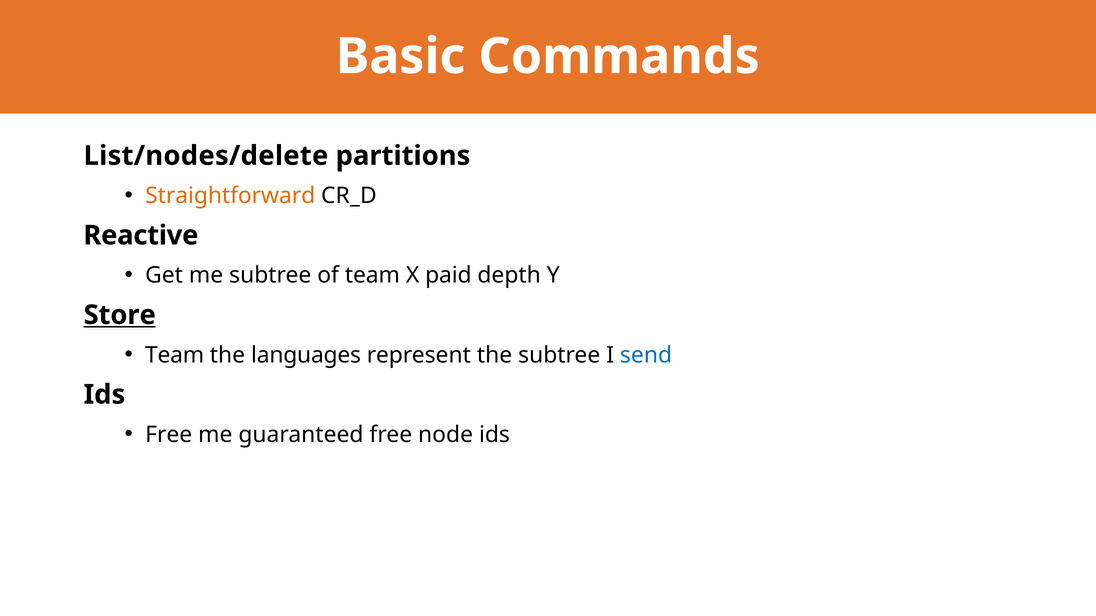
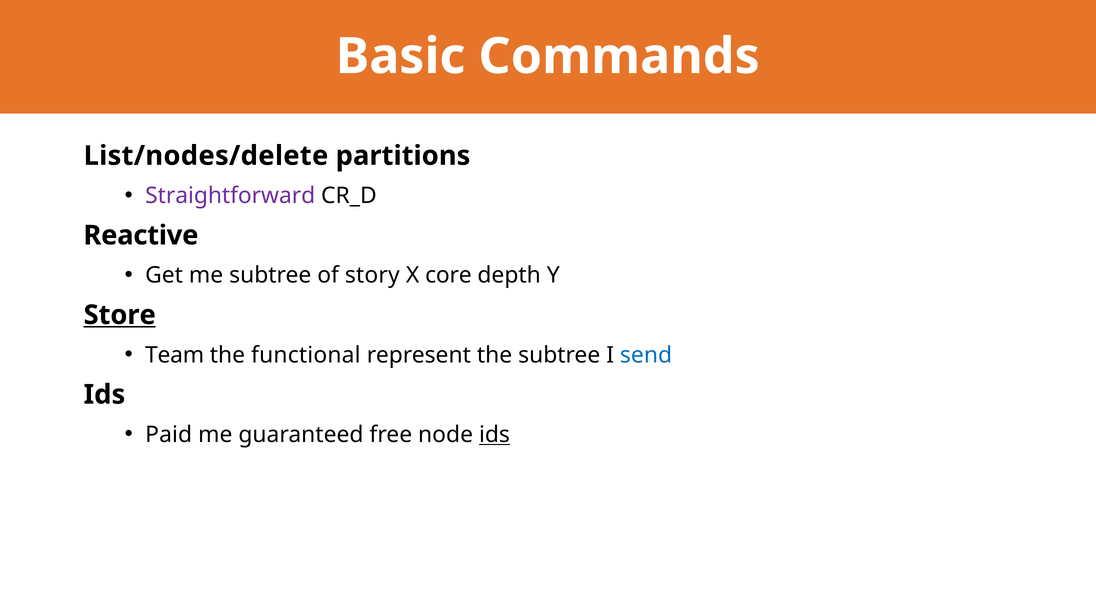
Straightforward colour: orange -> purple
of team: team -> story
paid: paid -> core
languages: languages -> functional
Free at (169, 435): Free -> Paid
ids at (494, 435) underline: none -> present
